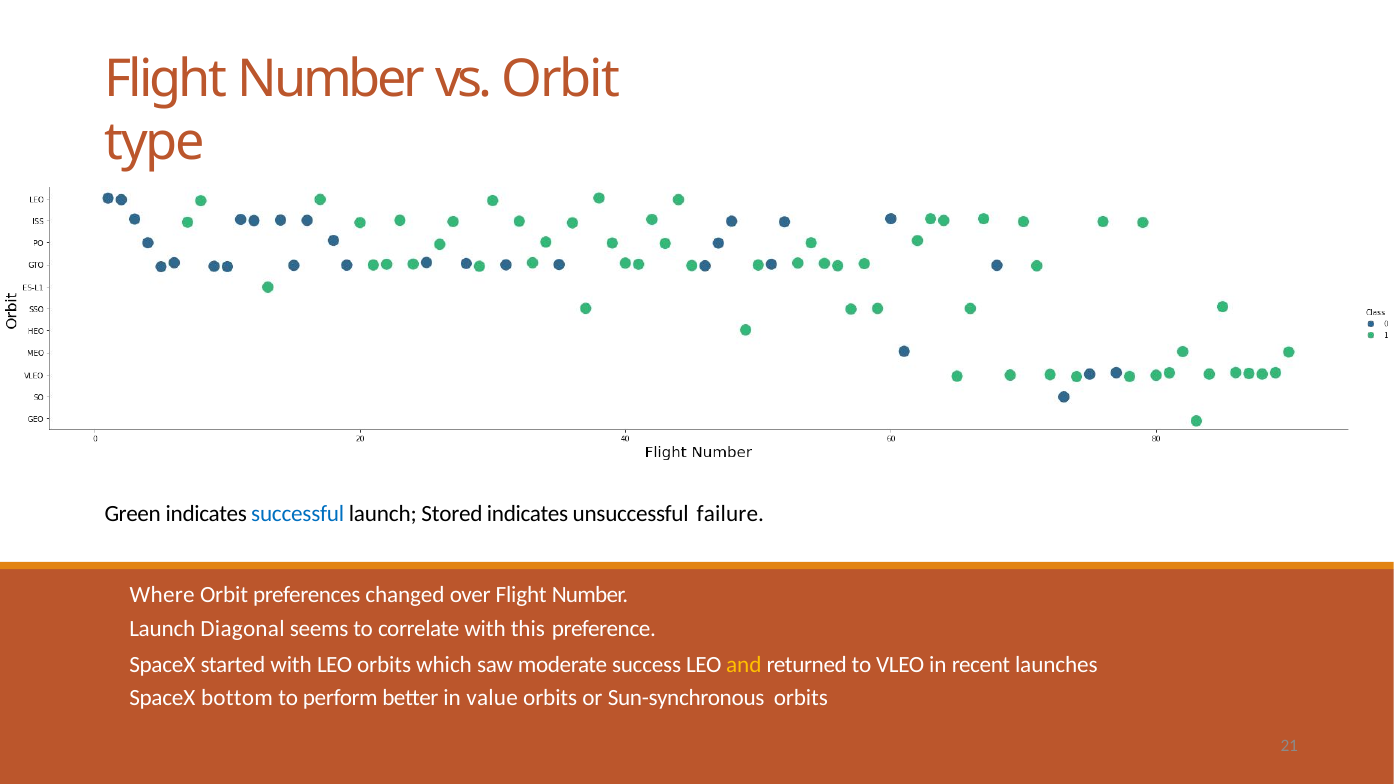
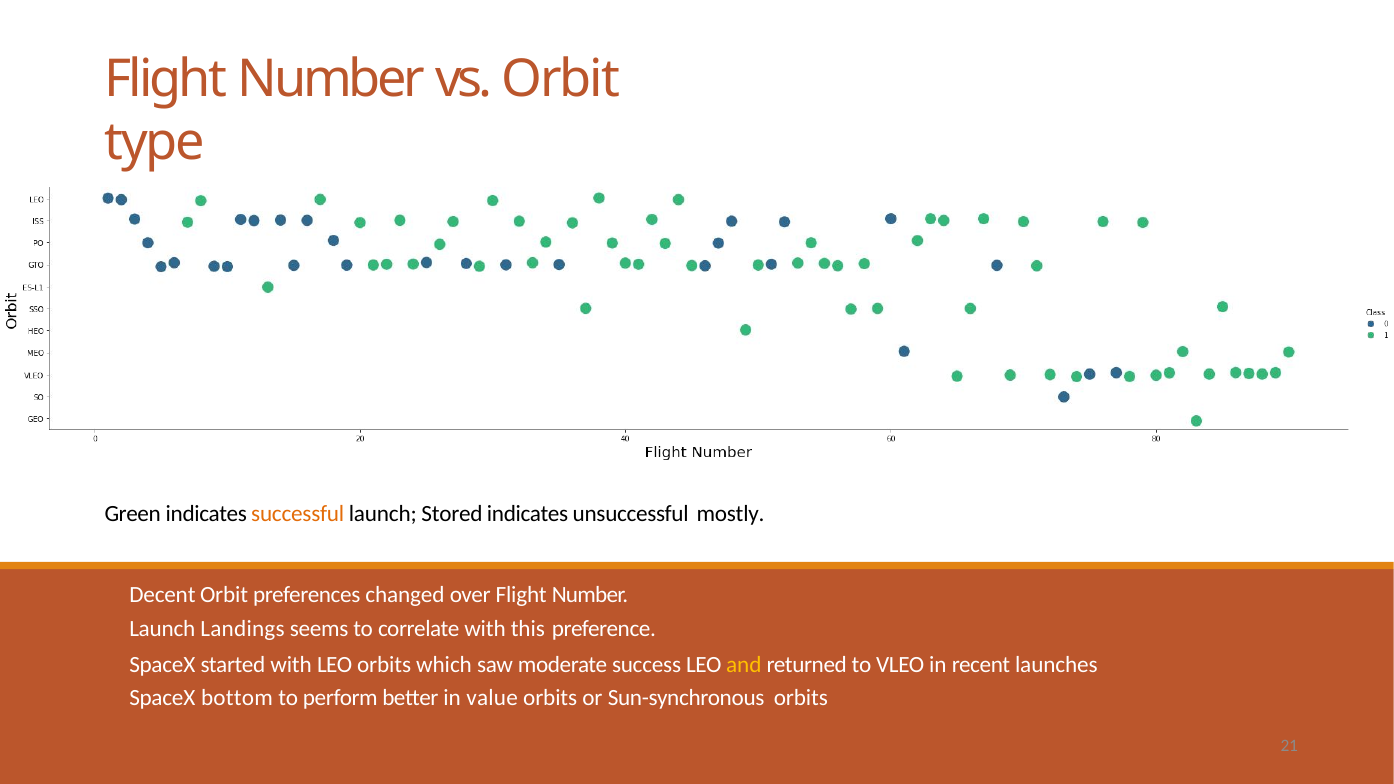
successful colour: blue -> orange
failure: failure -> mostly
Where: Where -> Decent
Diagonal: Diagonal -> Landings
